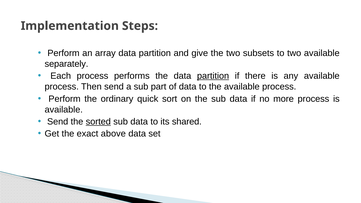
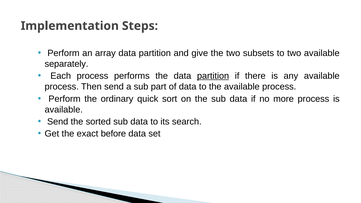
sorted underline: present -> none
shared: shared -> search
above: above -> before
